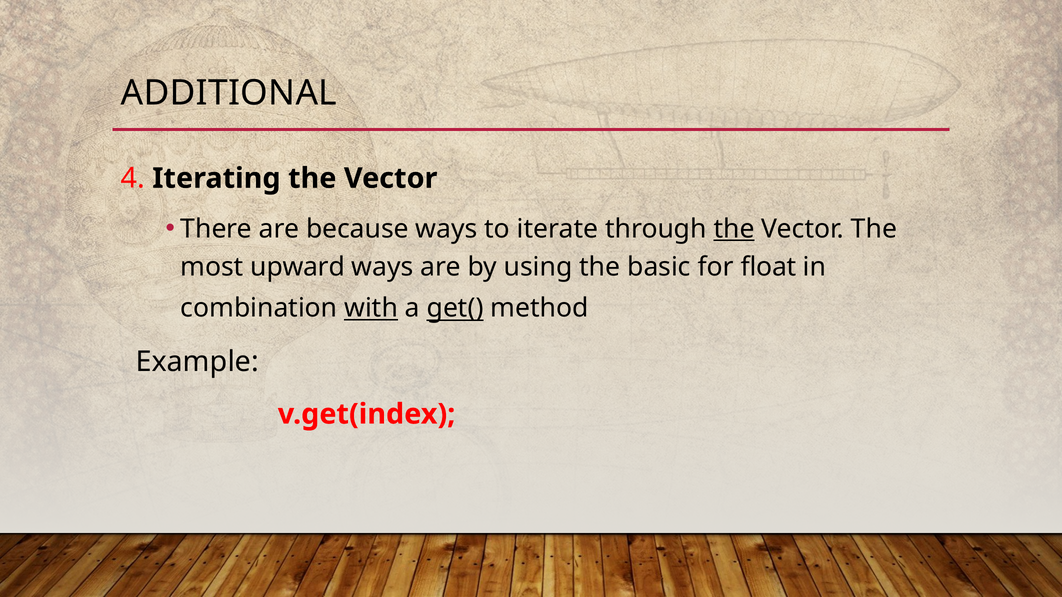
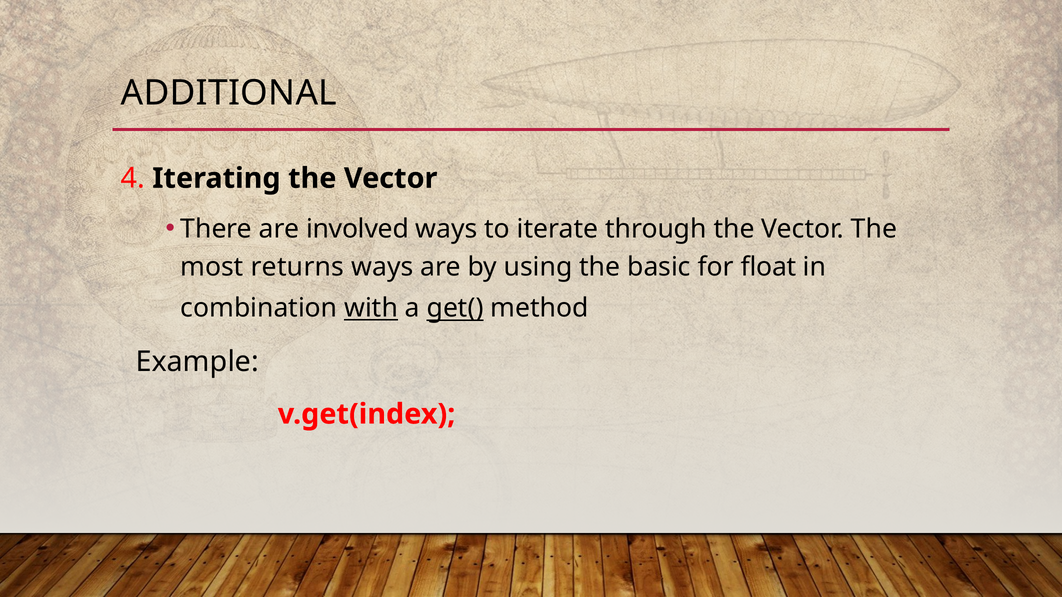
because: because -> involved
the at (734, 229) underline: present -> none
upward: upward -> returns
